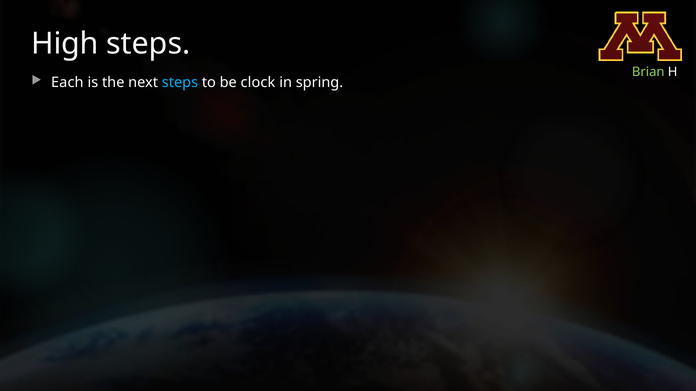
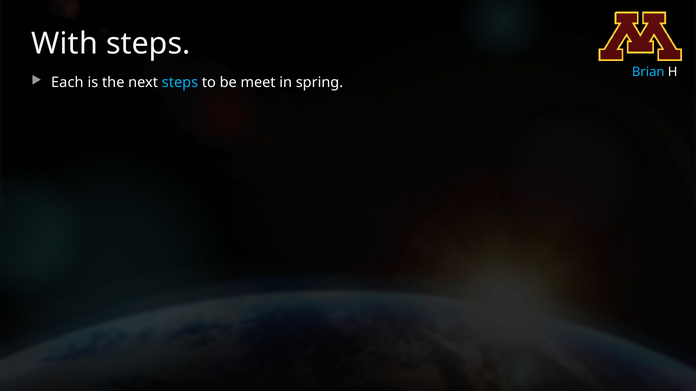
High: High -> With
Brian colour: light green -> light blue
clock: clock -> meet
